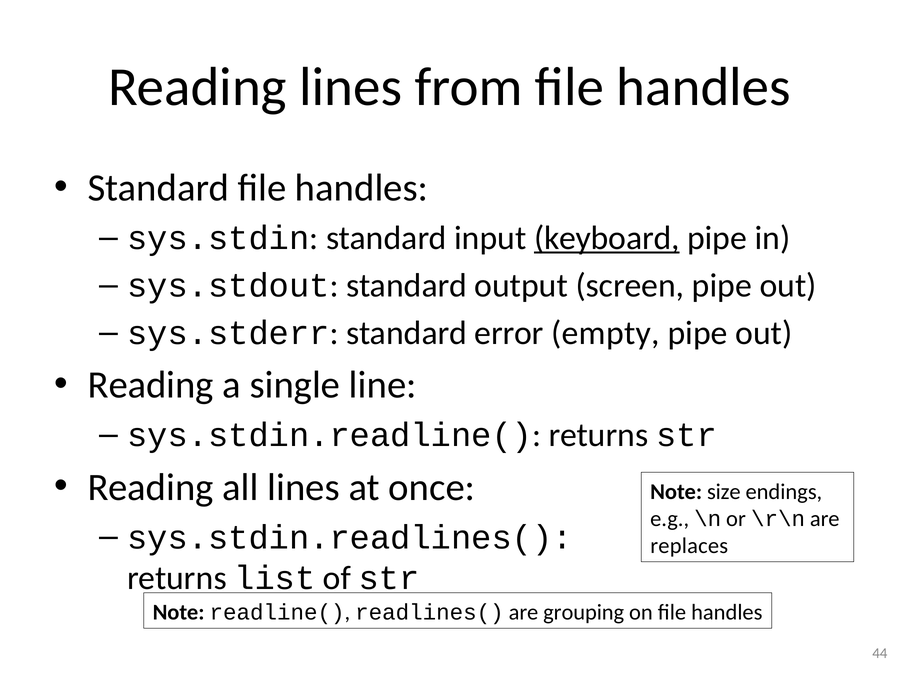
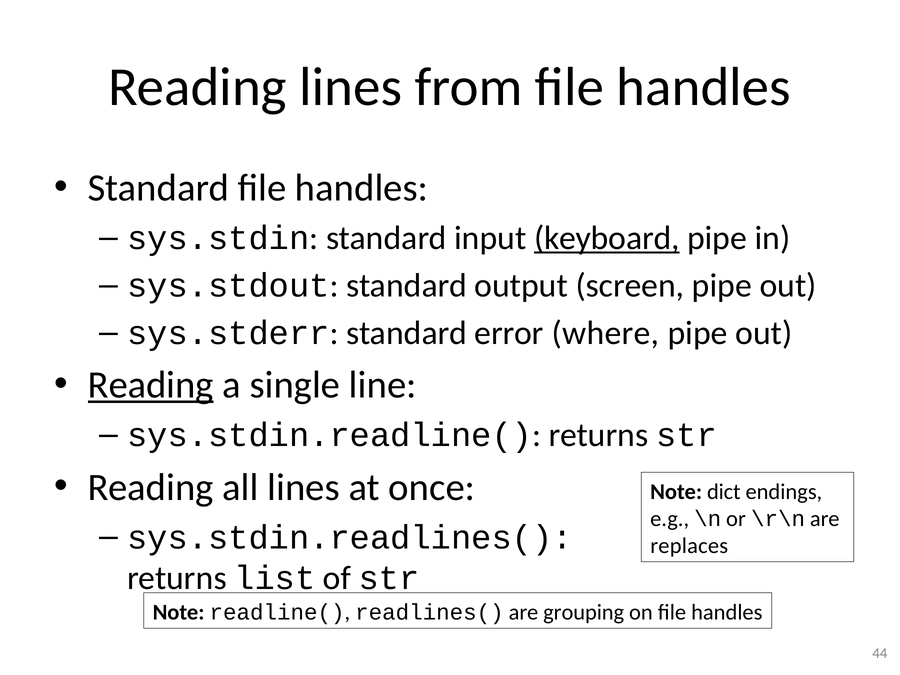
empty: empty -> where
Reading at (151, 385) underline: none -> present
size: size -> dict
